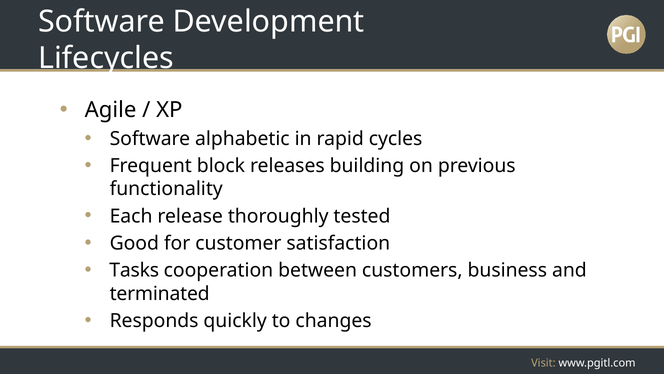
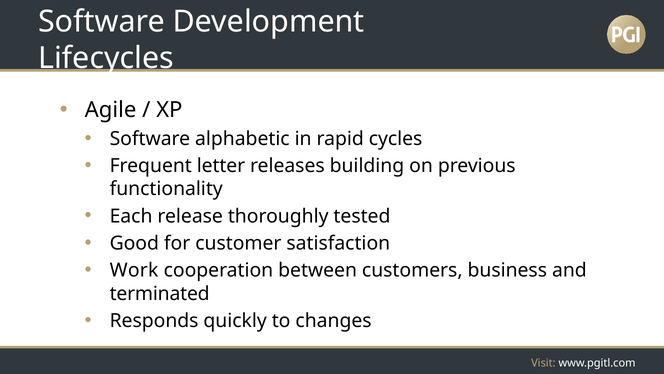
block: block -> letter
Tasks: Tasks -> Work
